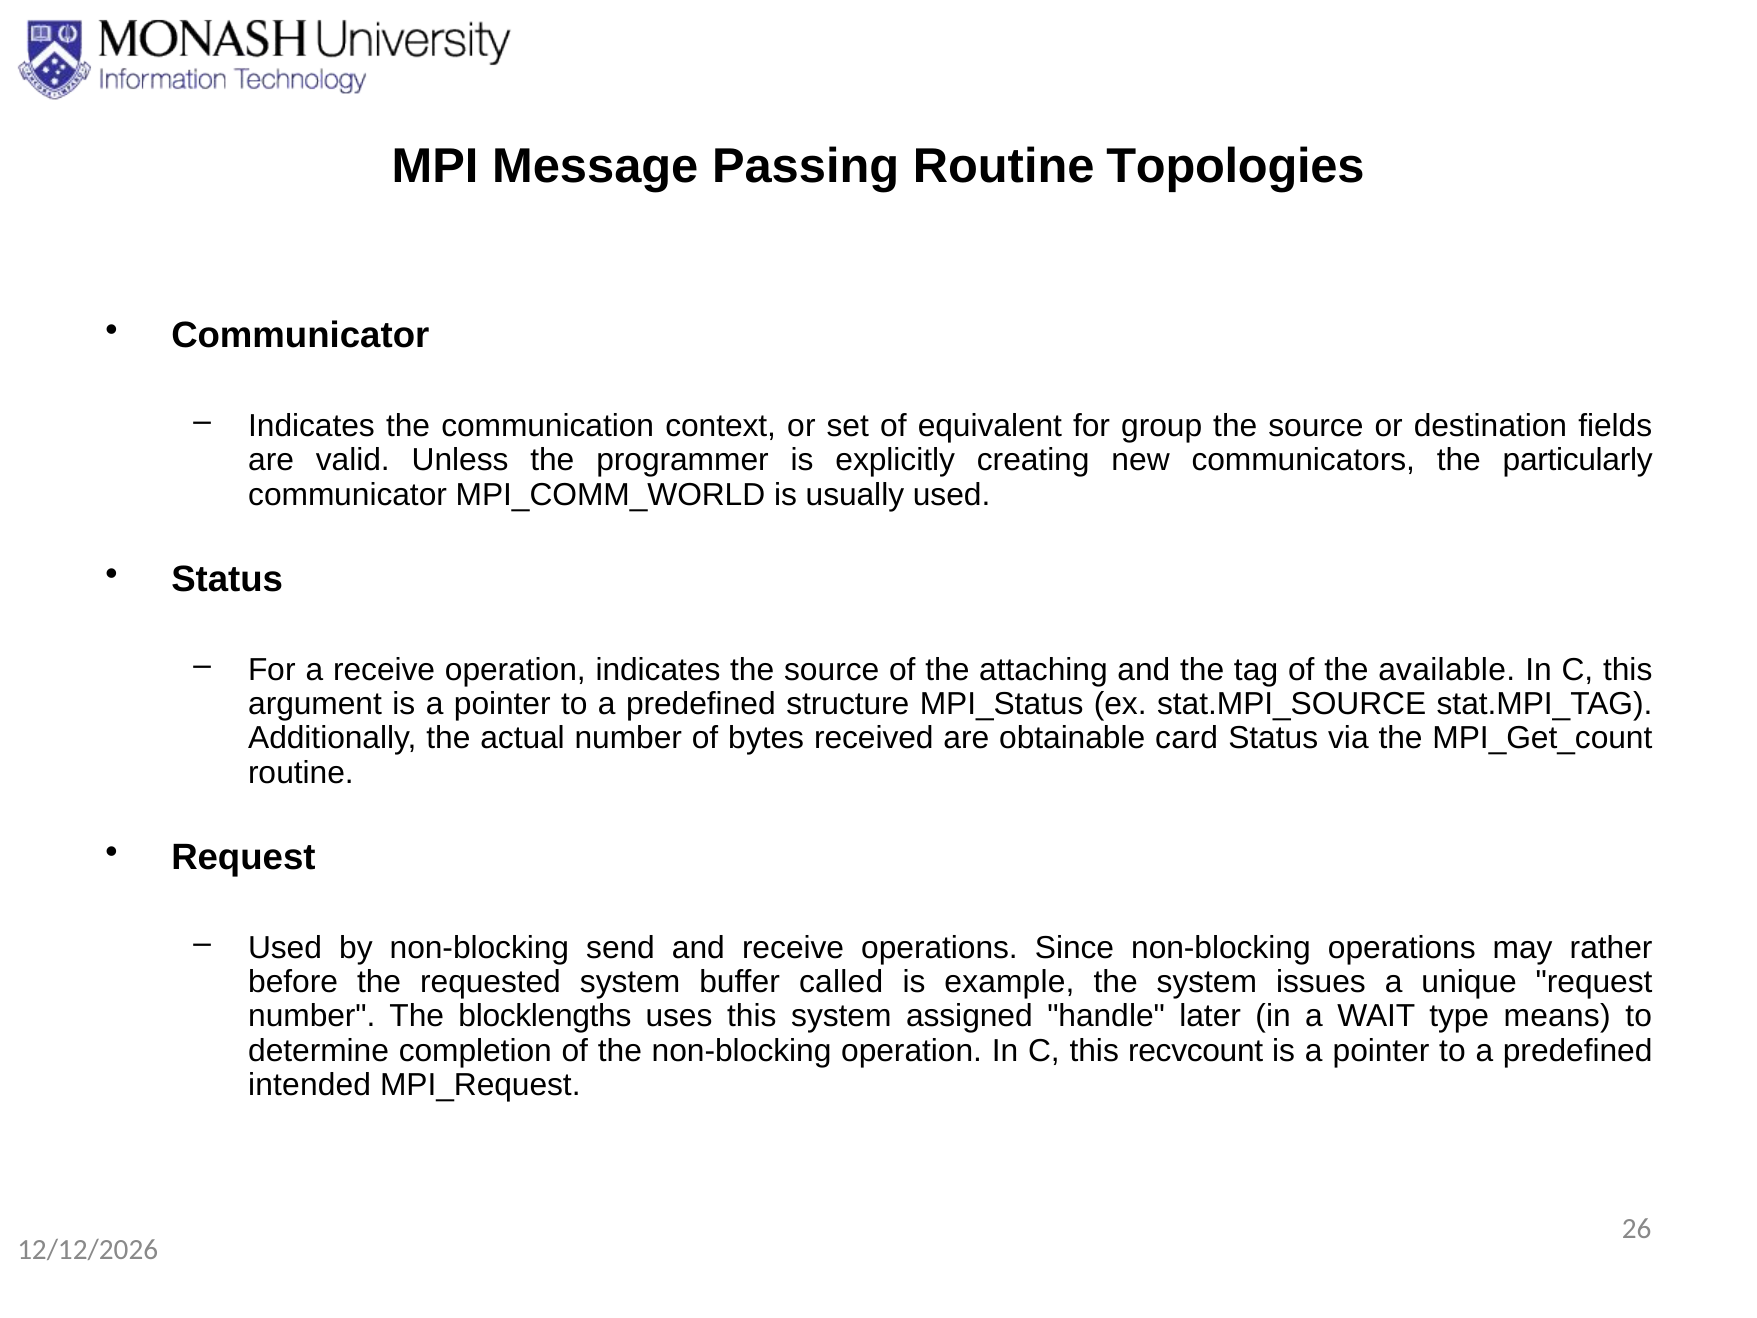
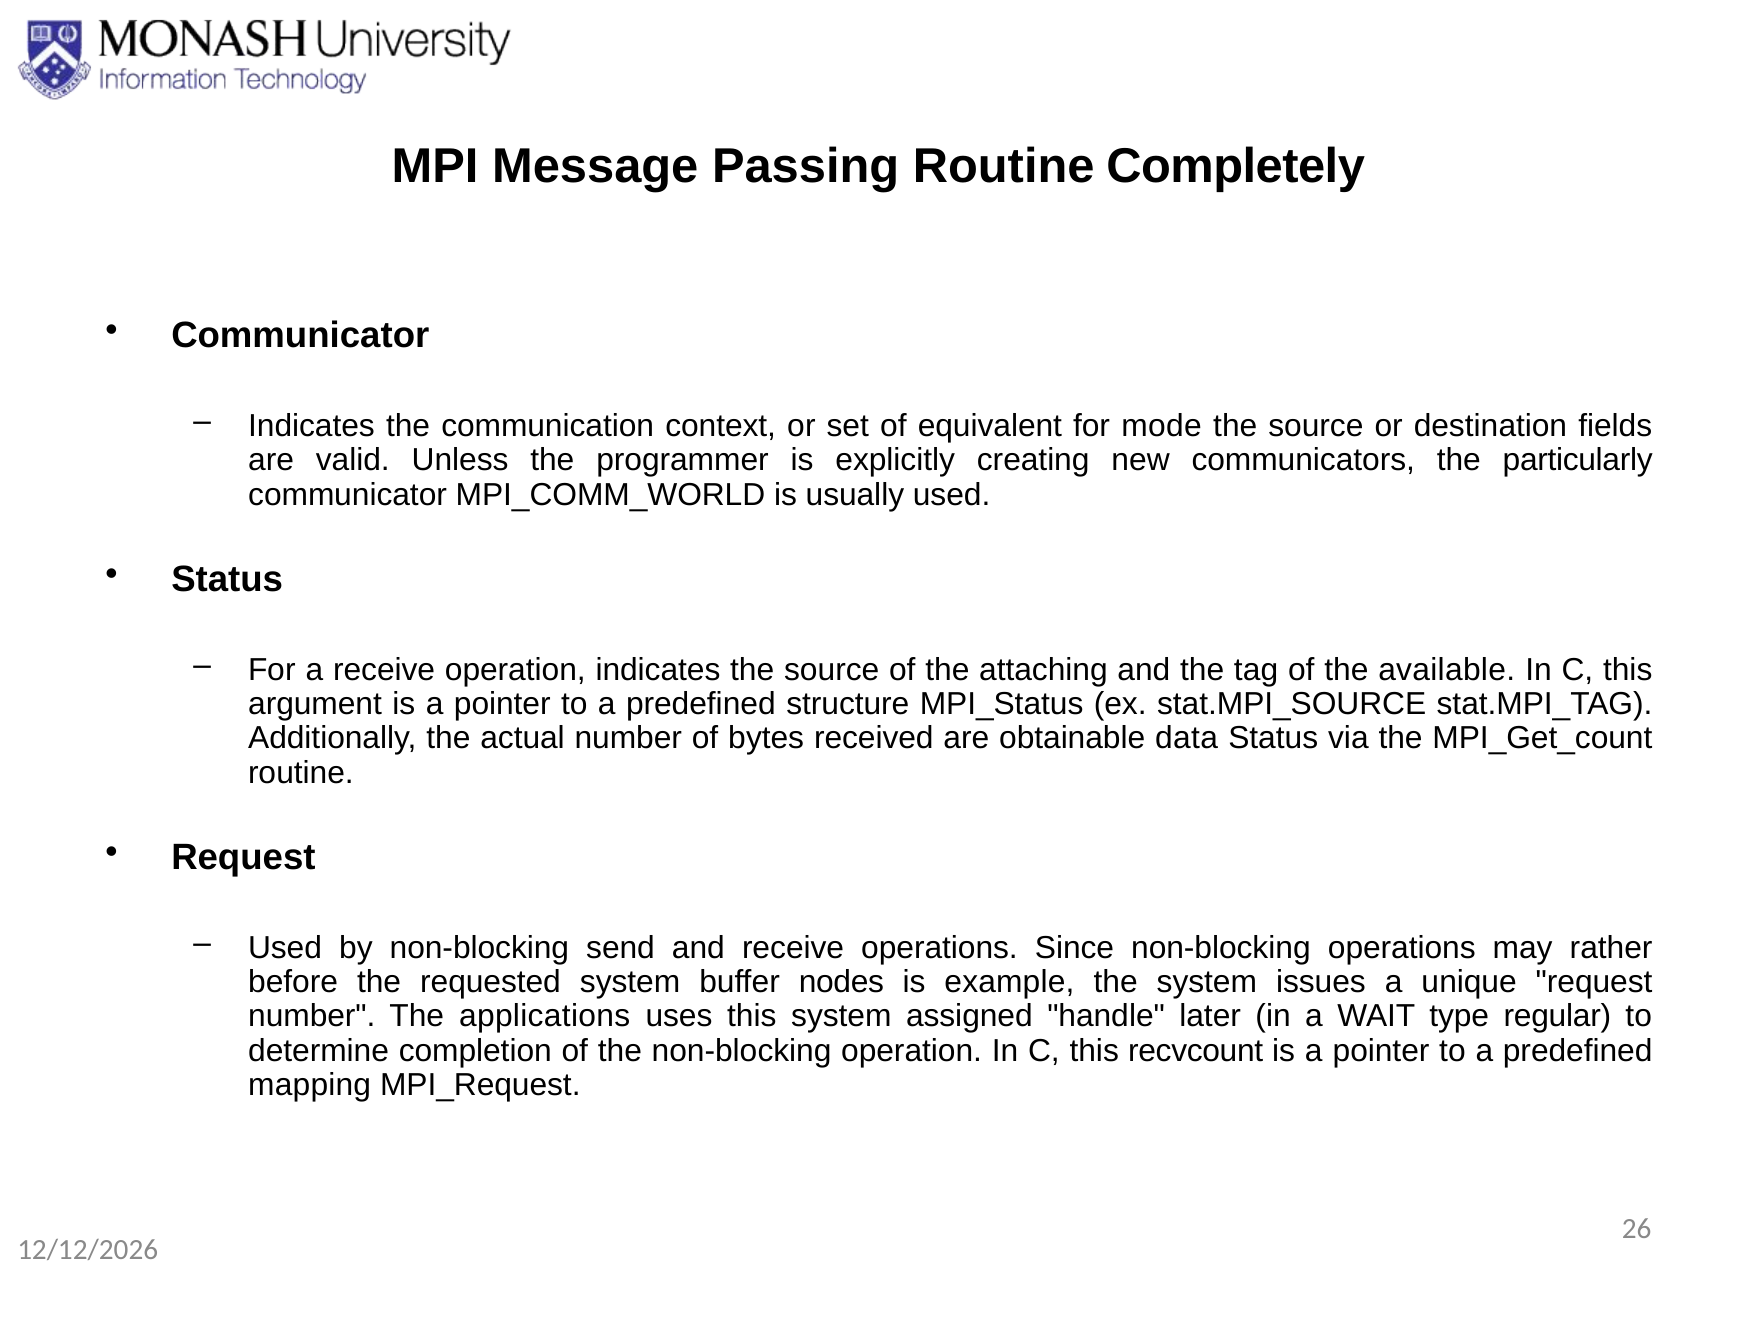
Topologies: Topologies -> Completely
group: group -> mode
card: card -> data
called: called -> nodes
blocklengths: blocklengths -> applications
means: means -> regular
intended: intended -> mapping
